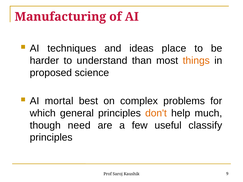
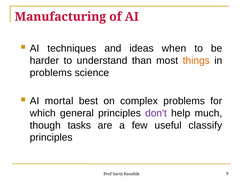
place: place -> when
proposed at (51, 73): proposed -> problems
don't colour: orange -> purple
need: need -> tasks
